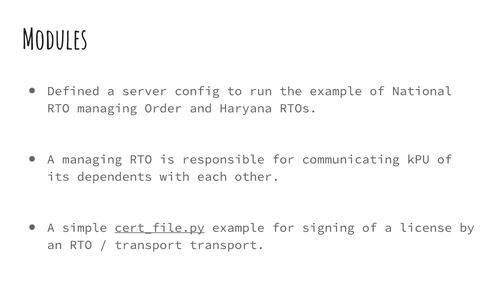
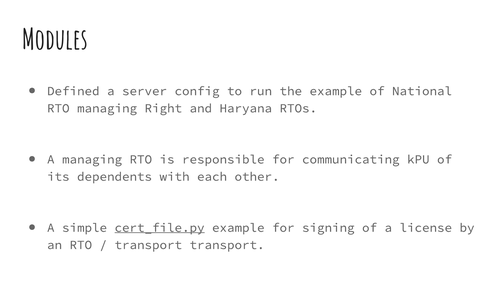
Order: Order -> Right
